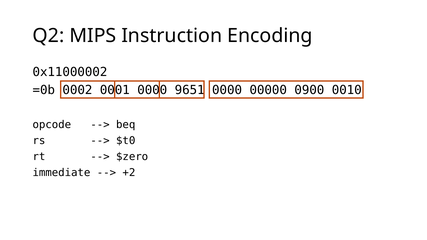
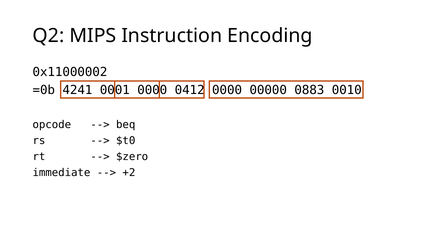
0002: 0002 -> 4241
9651: 9651 -> 0412
0900: 0900 -> 0883
